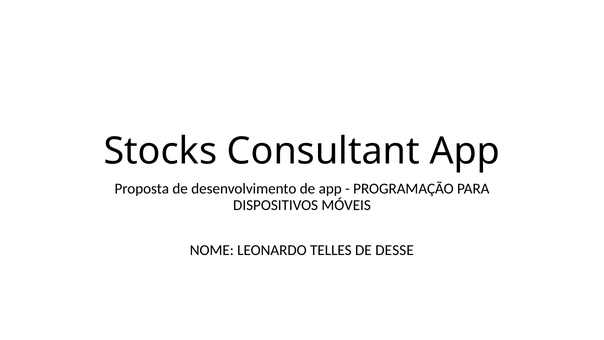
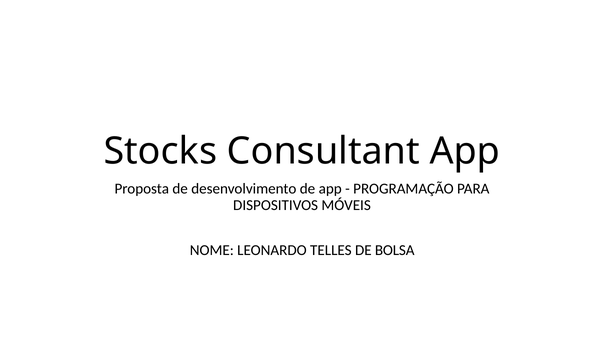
DESSE: DESSE -> BOLSA
